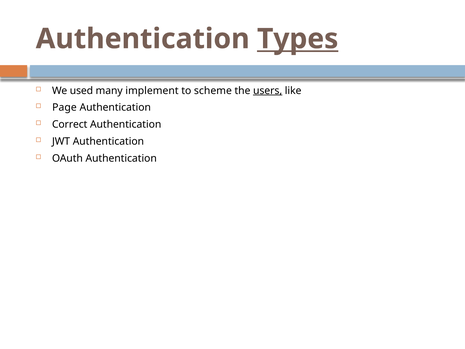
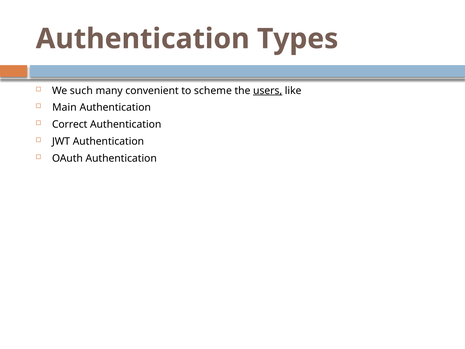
Types underline: present -> none
used: used -> such
implement: implement -> convenient
Page: Page -> Main
